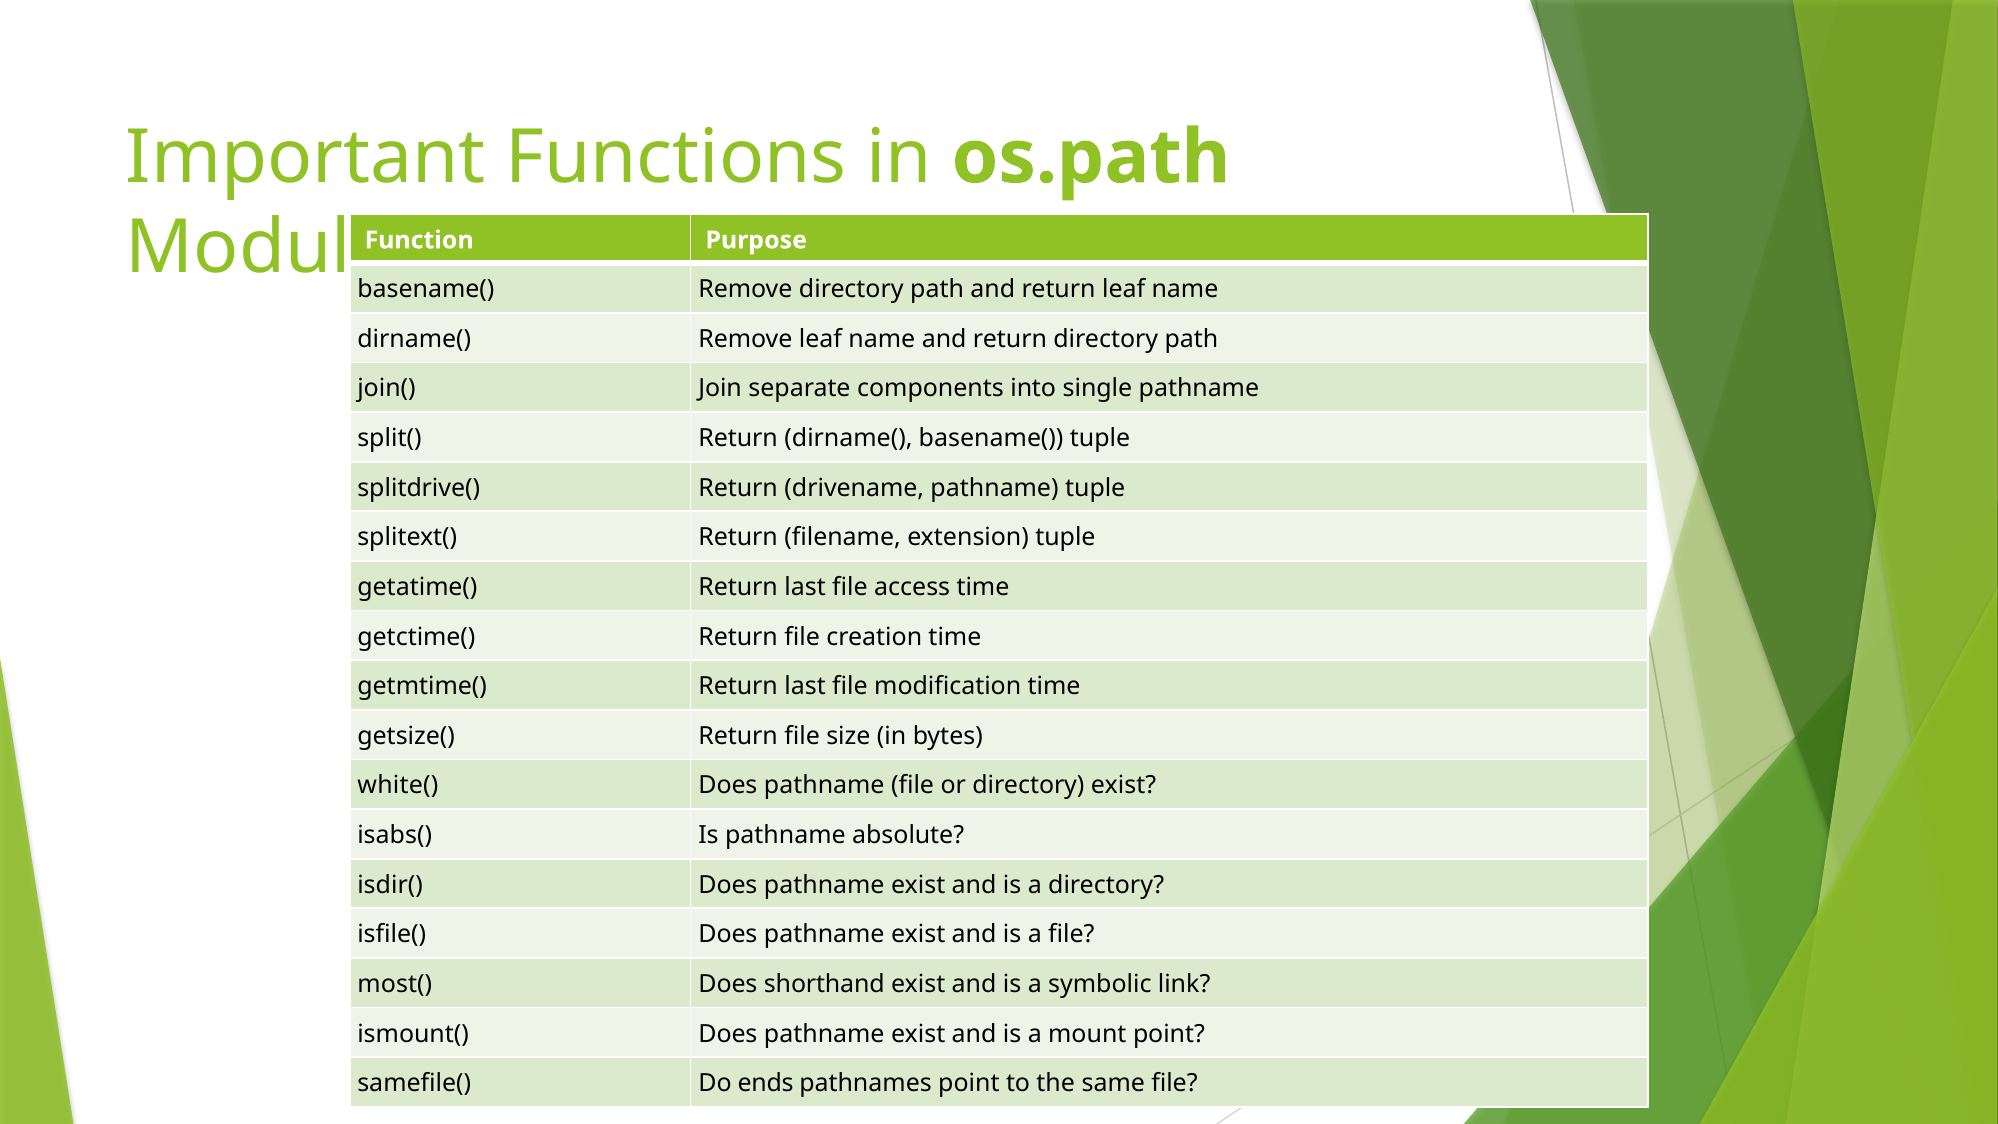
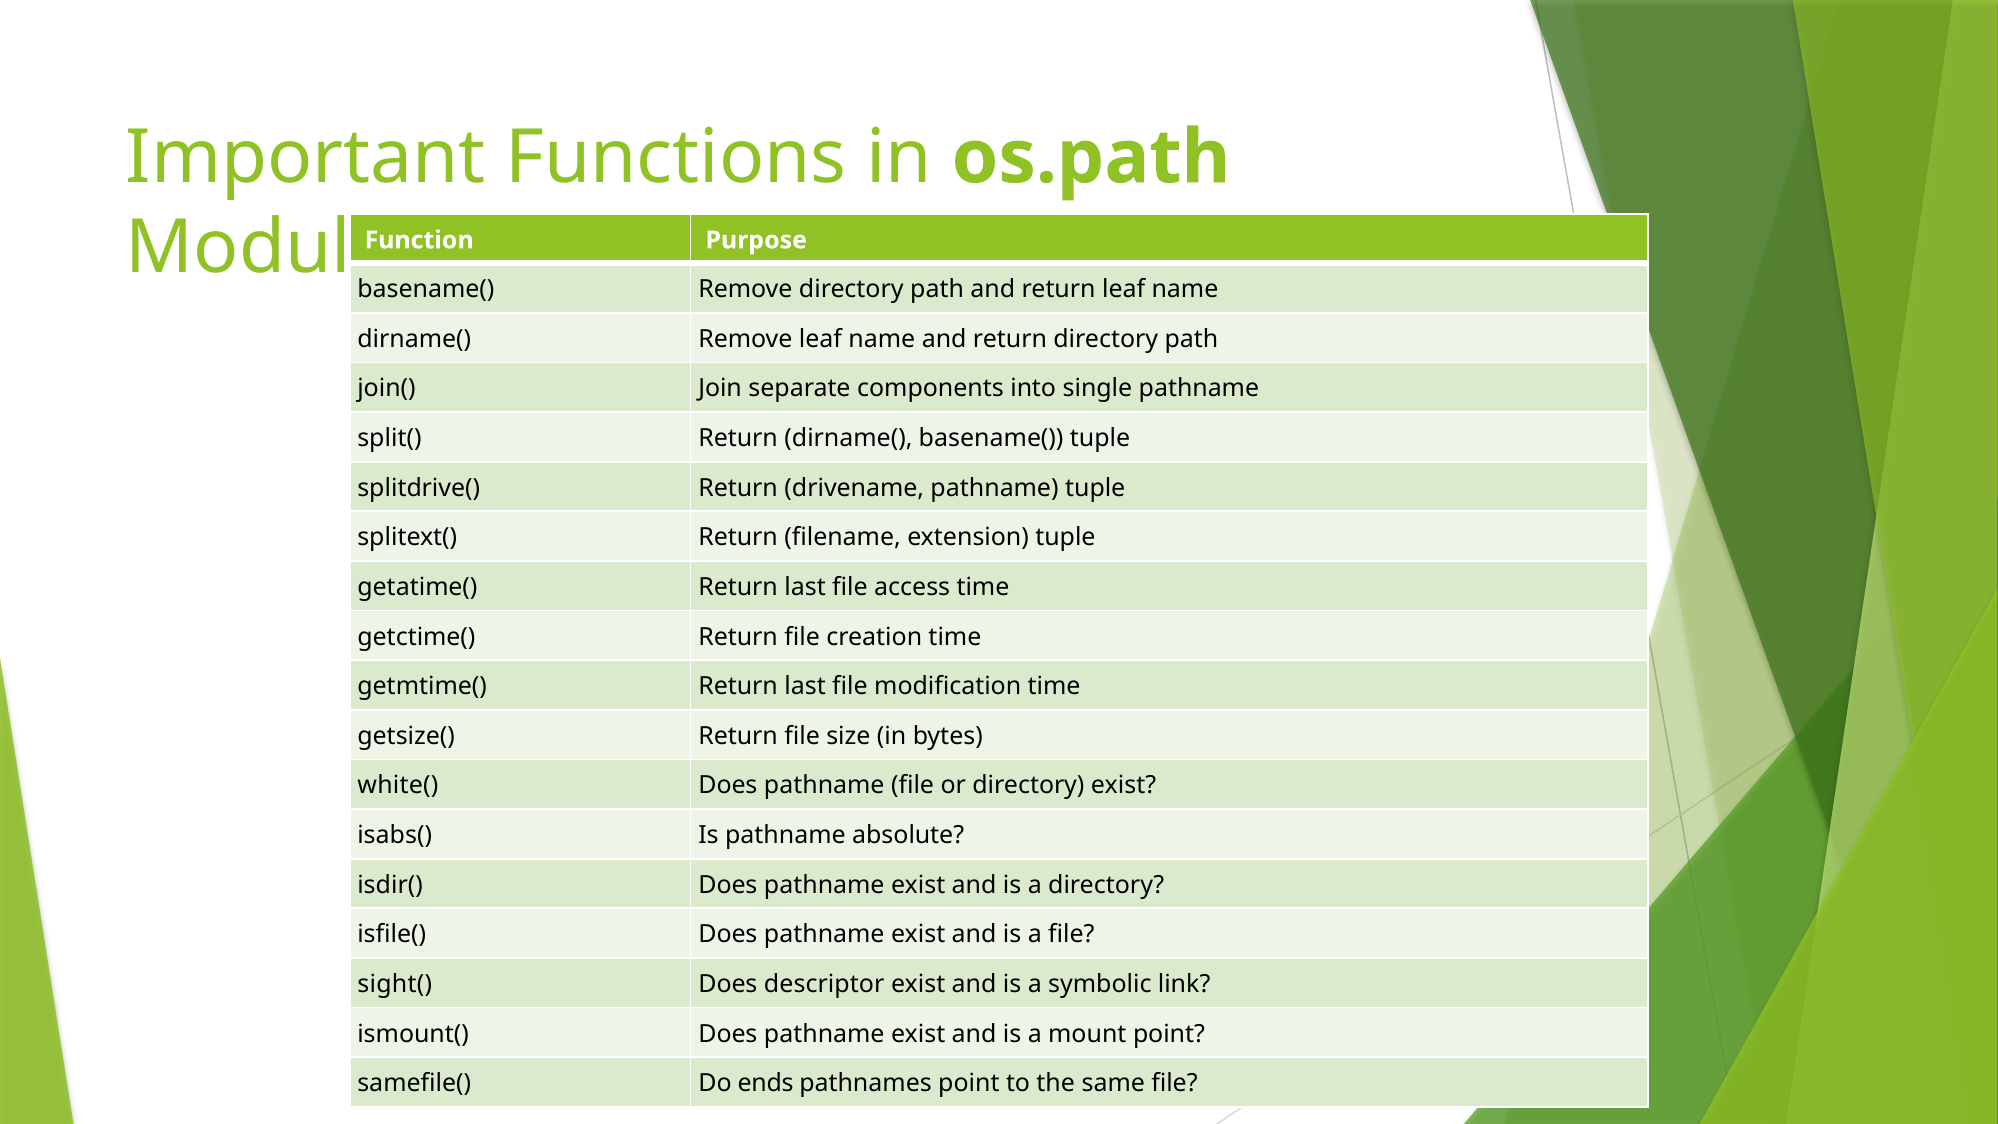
most(: most( -> sight(
shorthand: shorthand -> descriptor
